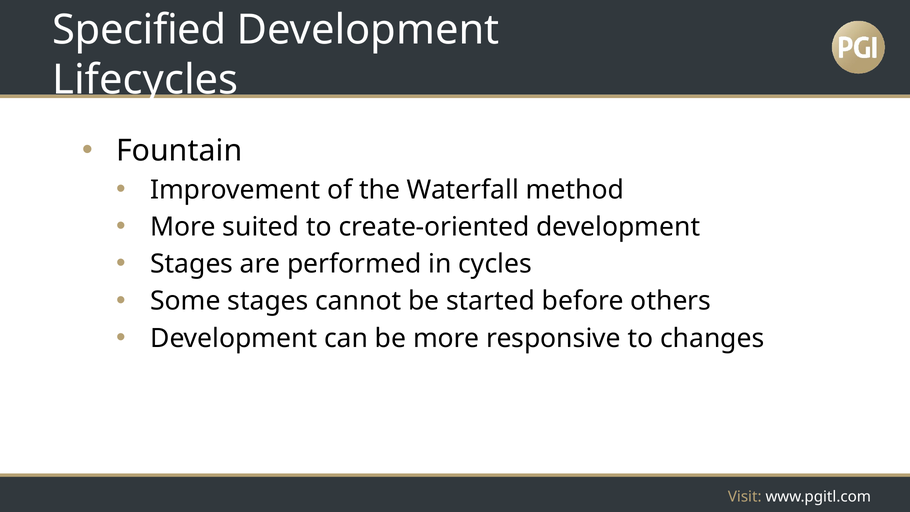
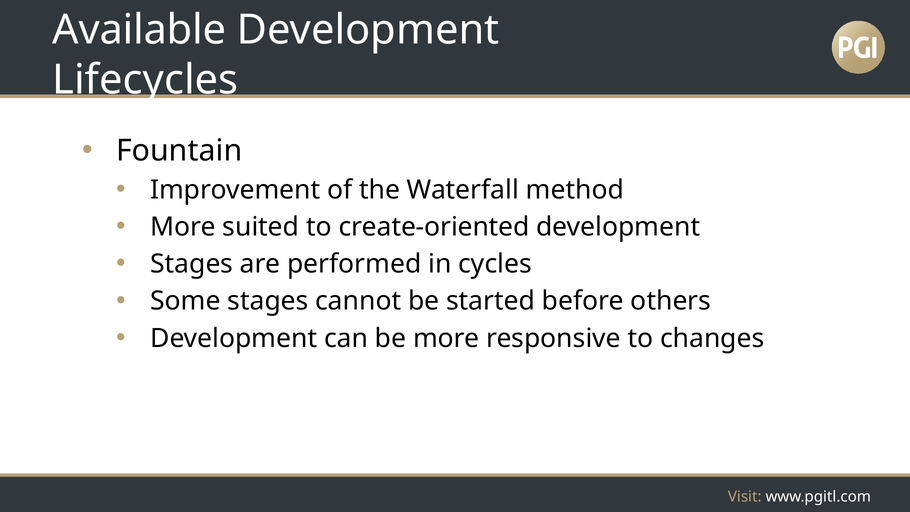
Specified: Specified -> Available
